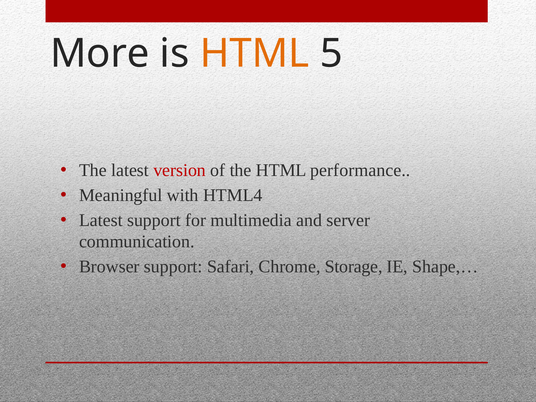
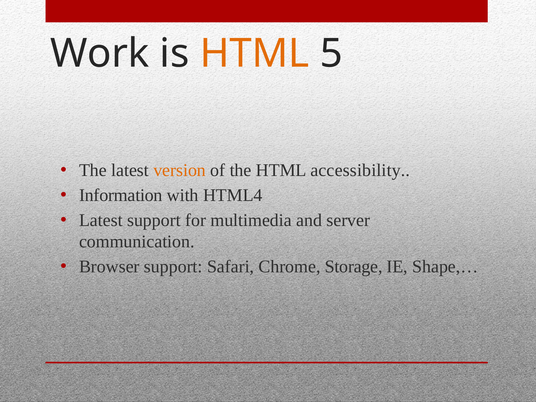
More: More -> Work
version colour: red -> orange
performance: performance -> accessibility
Meaningful: Meaningful -> Information
